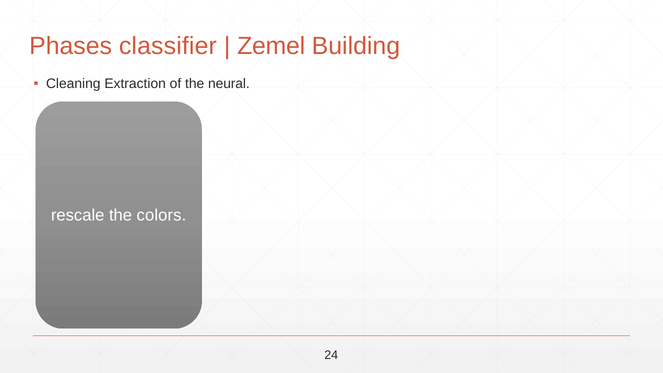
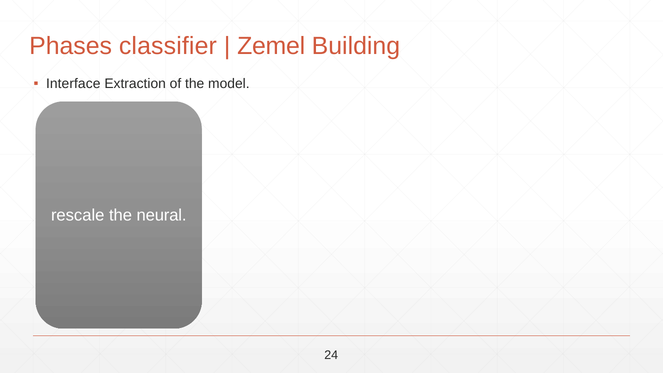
Cleaning: Cleaning -> Interface
neural: neural -> model
colors: colors -> neural
